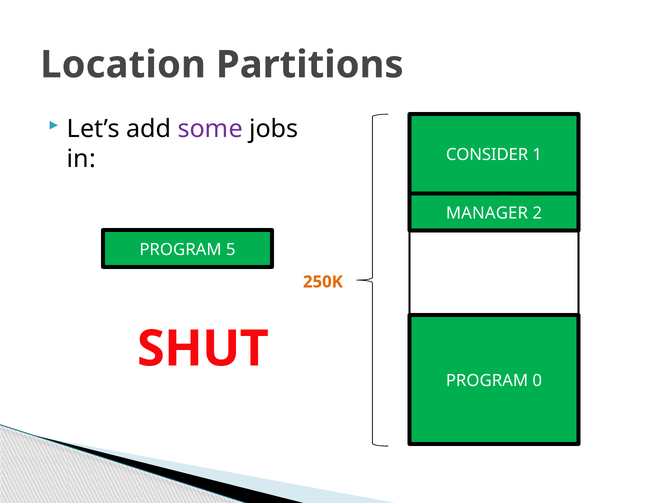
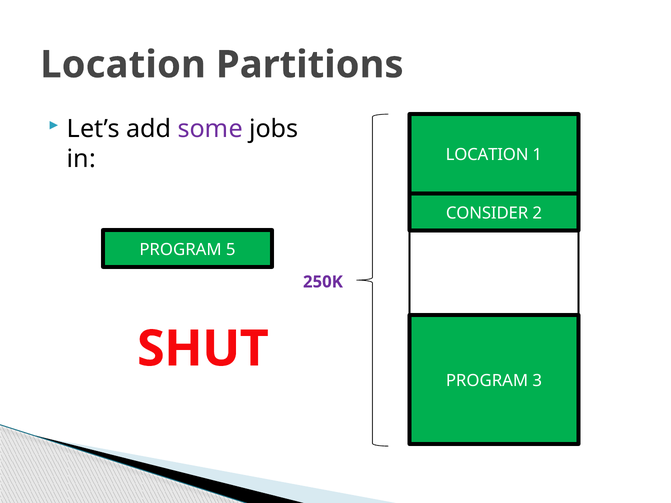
CONSIDER at (487, 155): CONSIDER -> LOCATION
MANAGER: MANAGER -> CONSIDER
250K colour: orange -> purple
0: 0 -> 3
